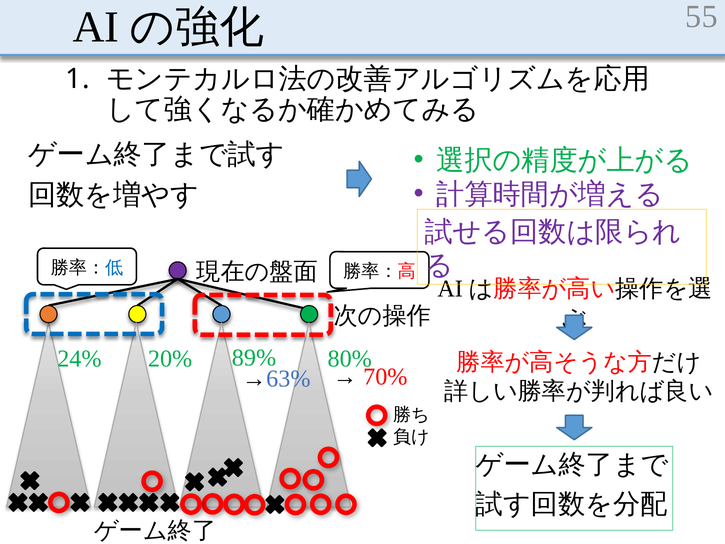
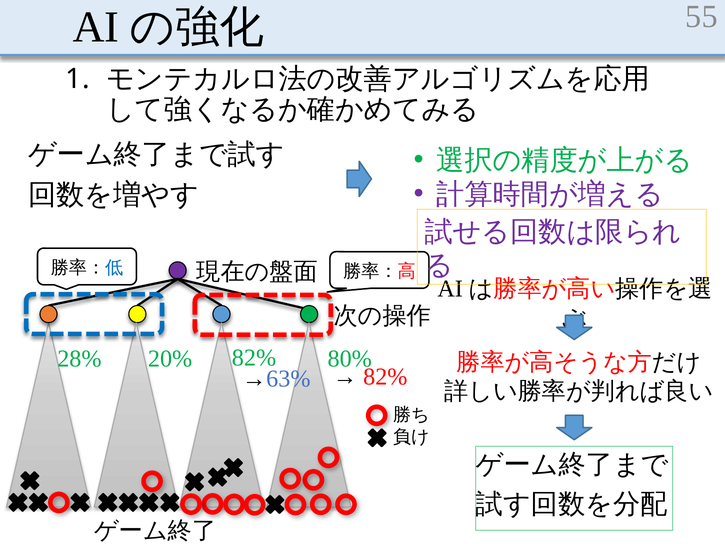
24%: 24% -> 28%
20% 89%: 89% -> 82%
70% at (385, 376): 70% -> 82%
